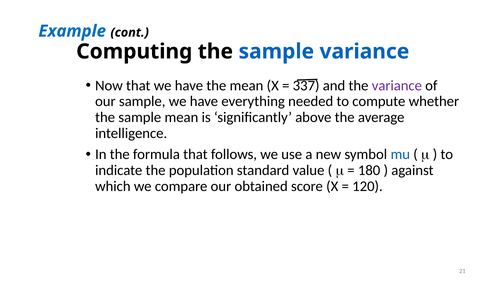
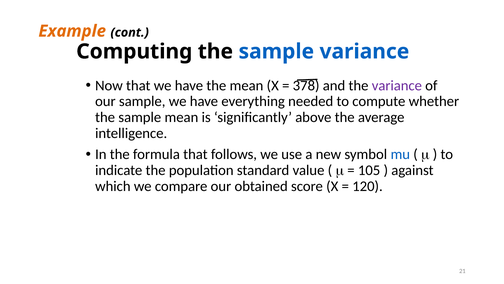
Example colour: blue -> orange
337: 337 -> 378
180: 180 -> 105
